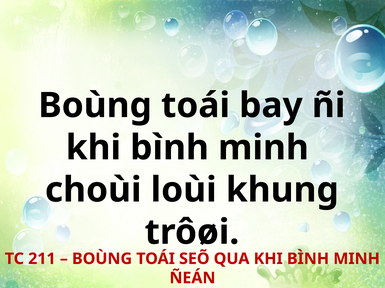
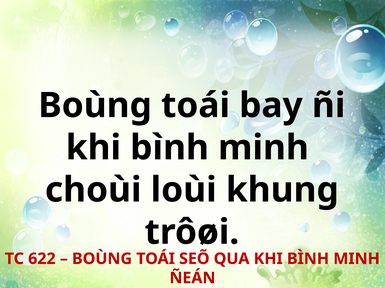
211: 211 -> 622
